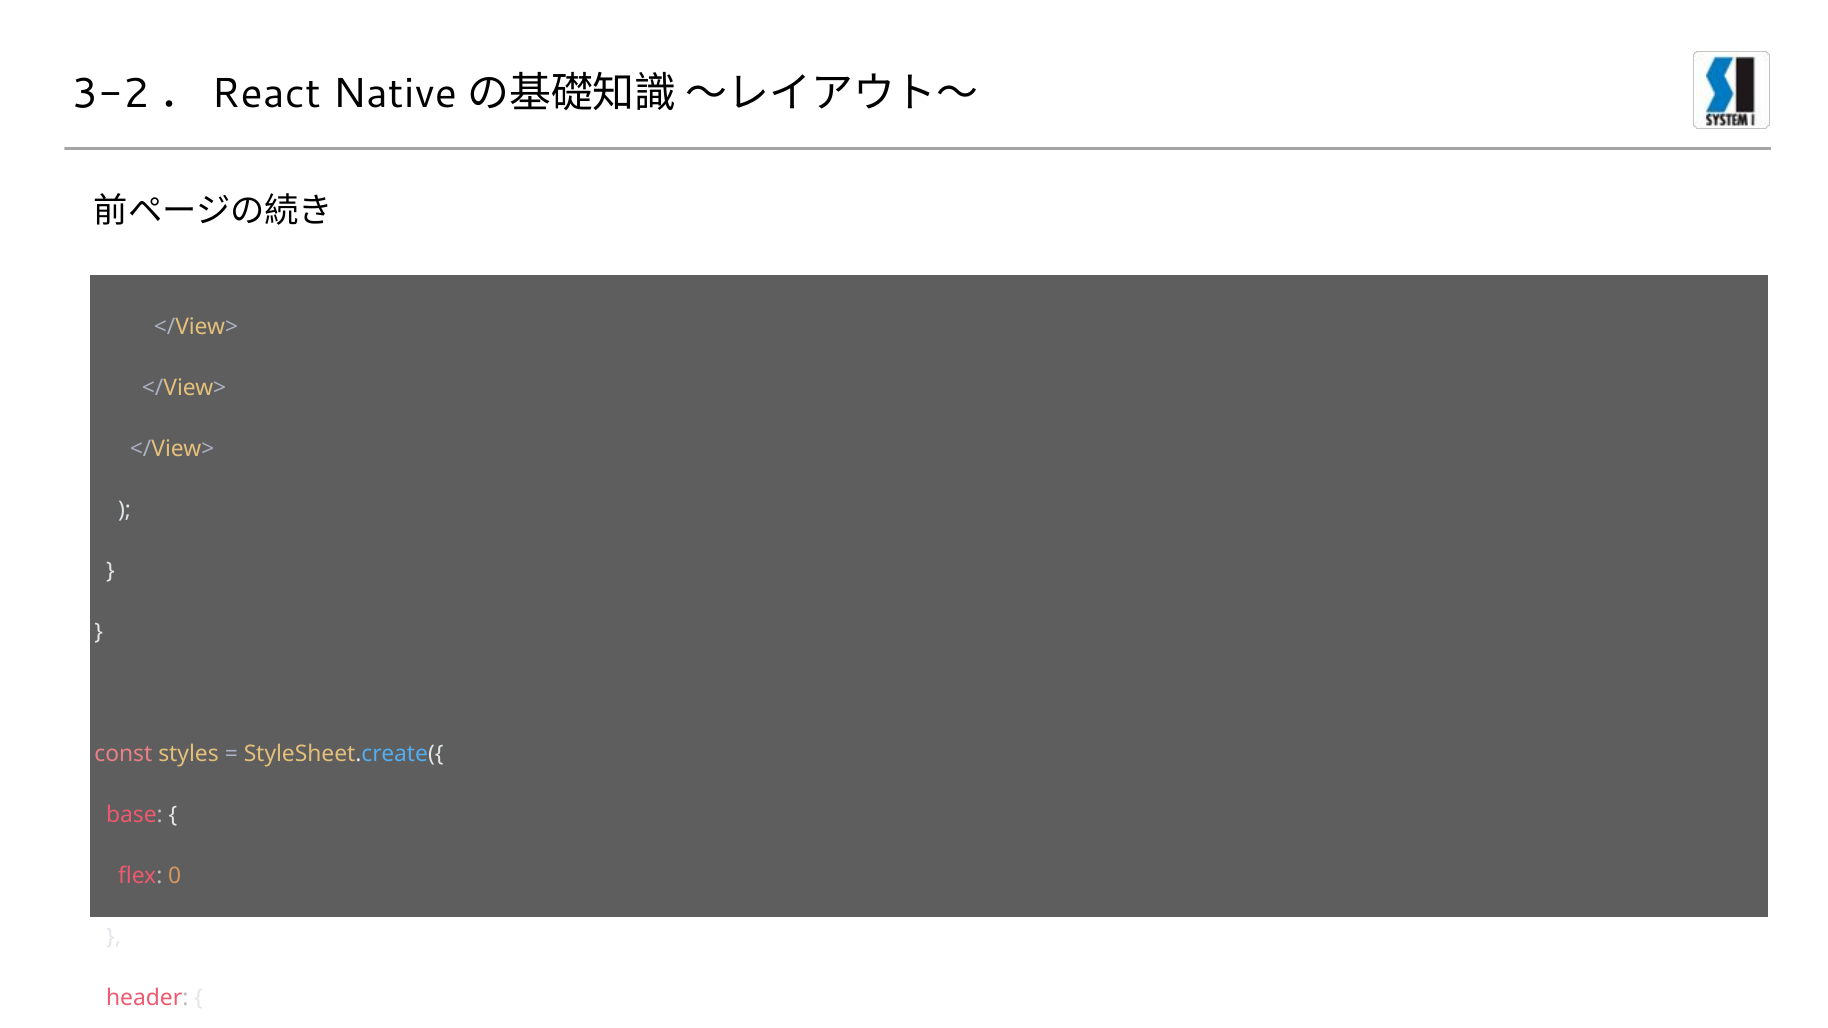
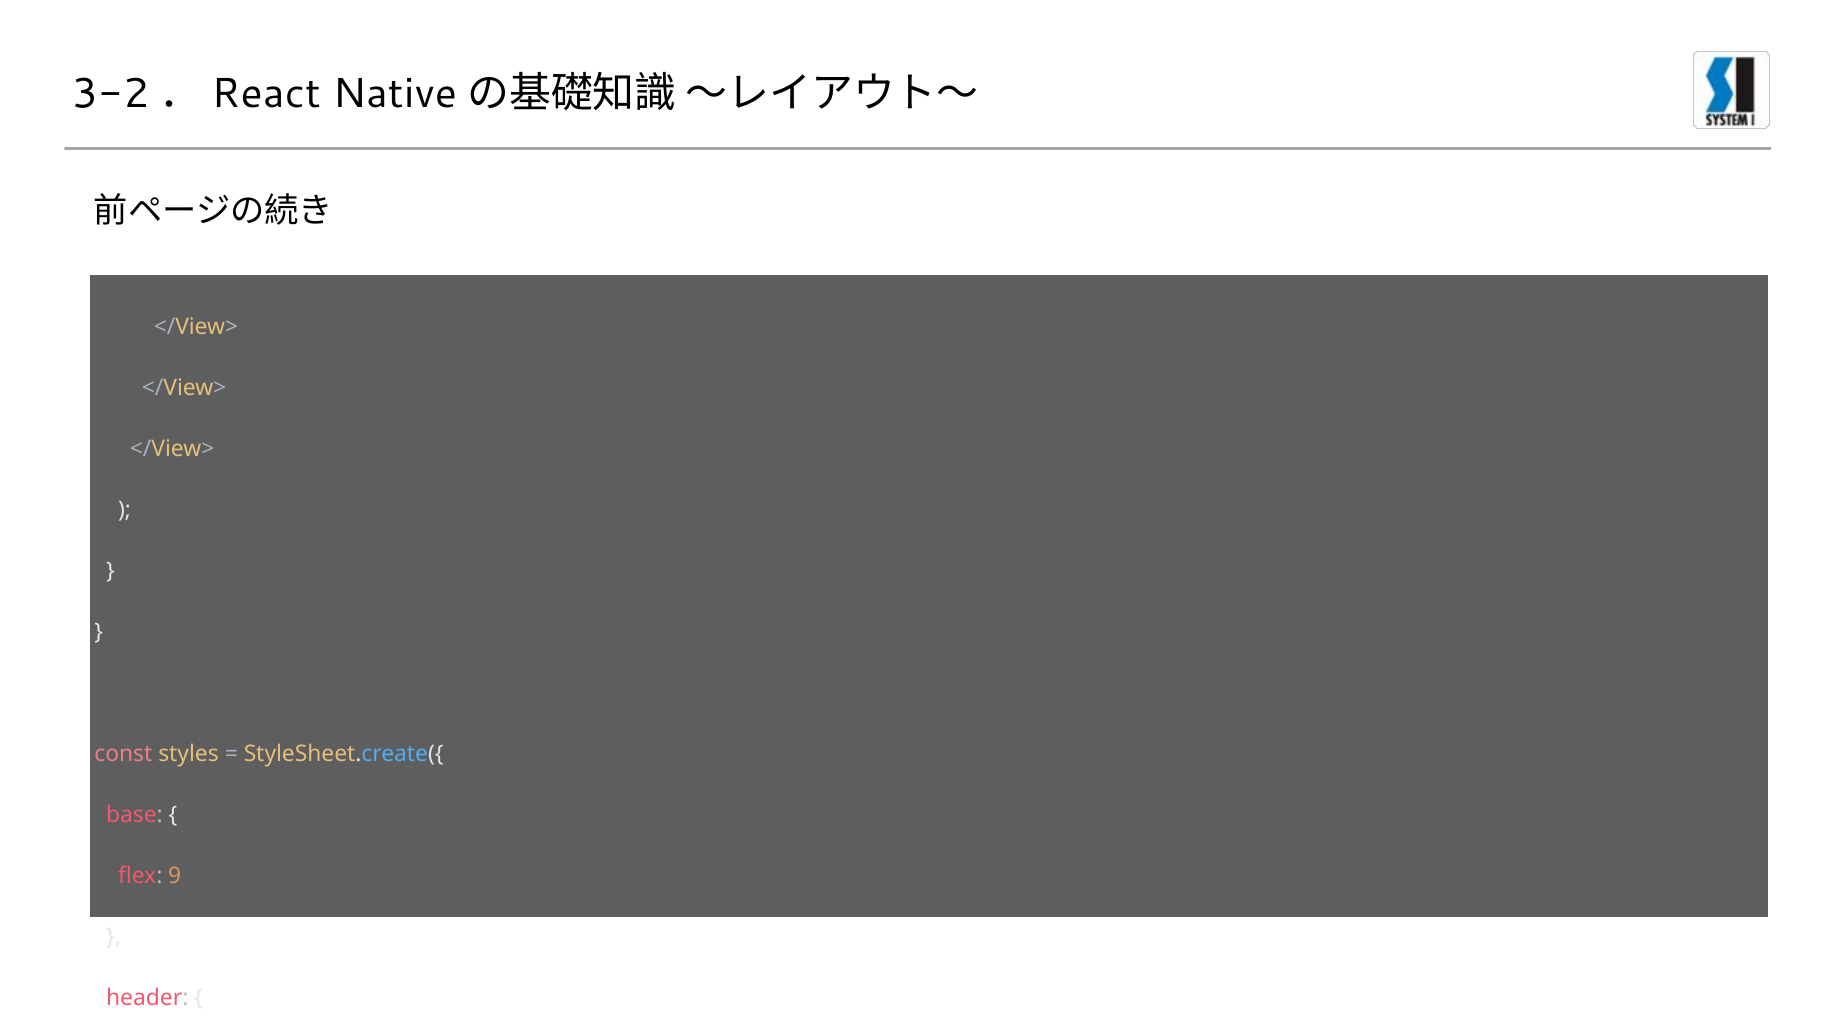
flex 0: 0 -> 9
